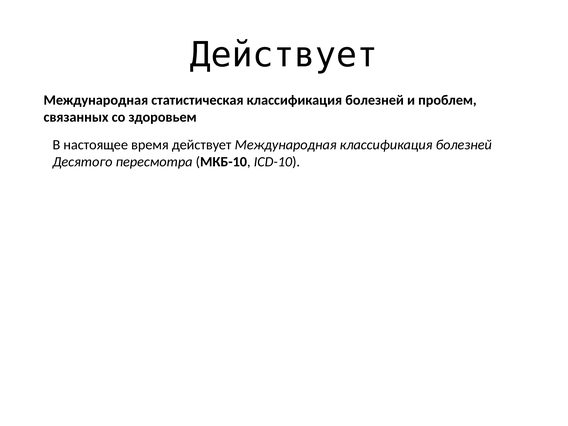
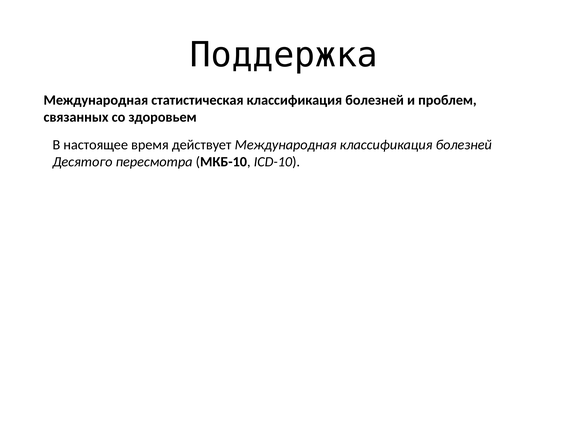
Действует at (284, 55): Действует -> Поддержка
